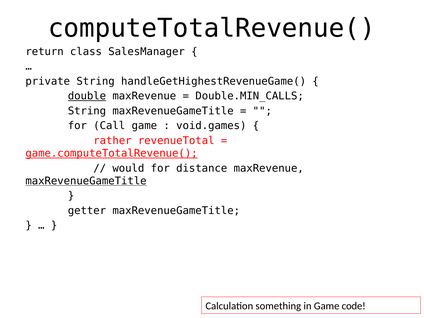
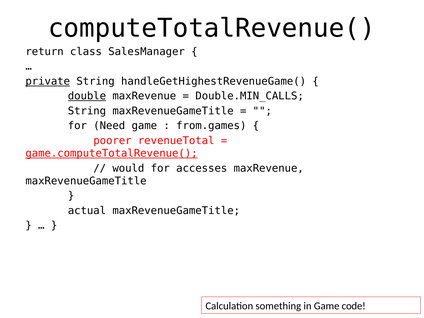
private underline: none -> present
Call: Call -> Need
void.games: void.games -> from.games
rather: rather -> poorer
distance: distance -> accesses
maxRevenueGameTitle at (86, 181) underline: present -> none
getter: getter -> actual
